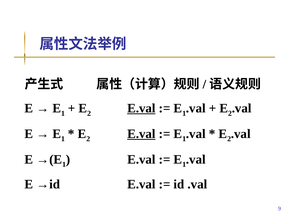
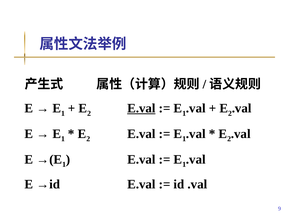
E.val at (141, 134) underline: present -> none
